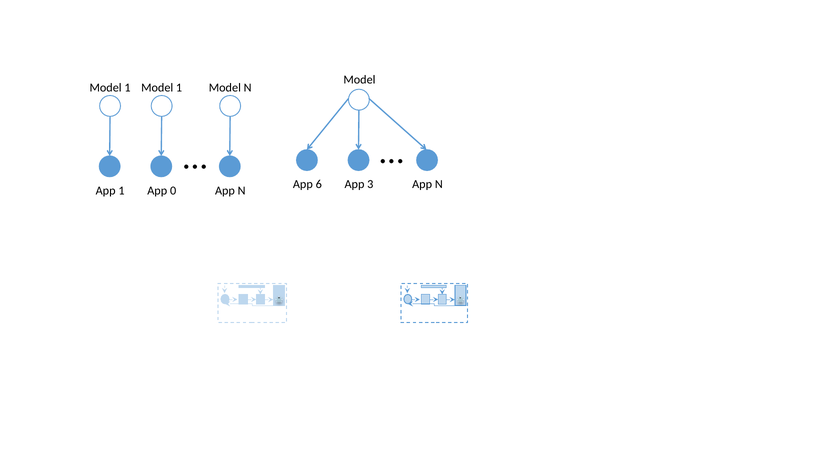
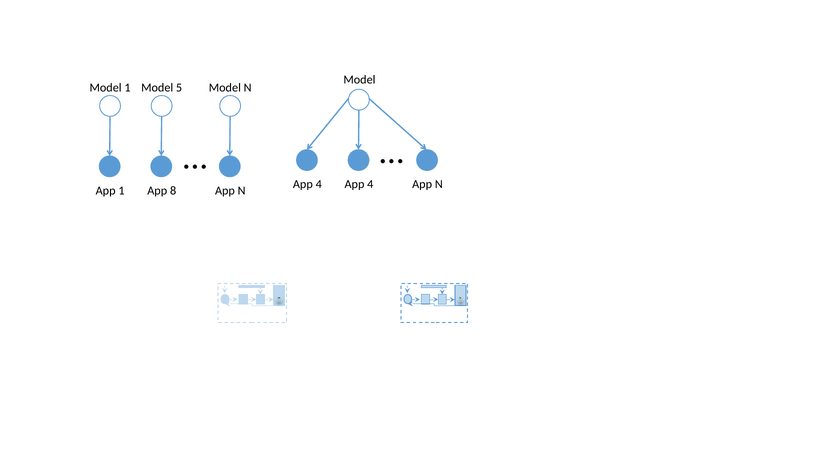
1 at (179, 88): 1 -> 5
6 at (319, 185): 6 -> 4
3 at (370, 185): 3 -> 4
0: 0 -> 8
